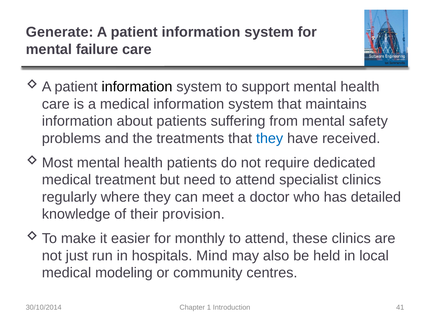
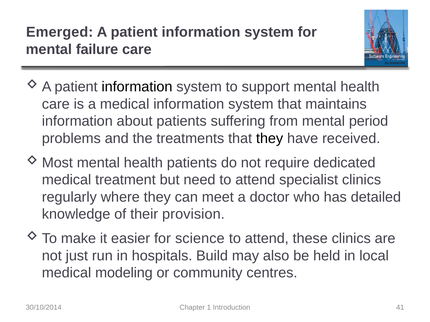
Generate: Generate -> Emerged
safety: safety -> period
they at (270, 139) colour: blue -> black
monthly: monthly -> science
Mind: Mind -> Build
